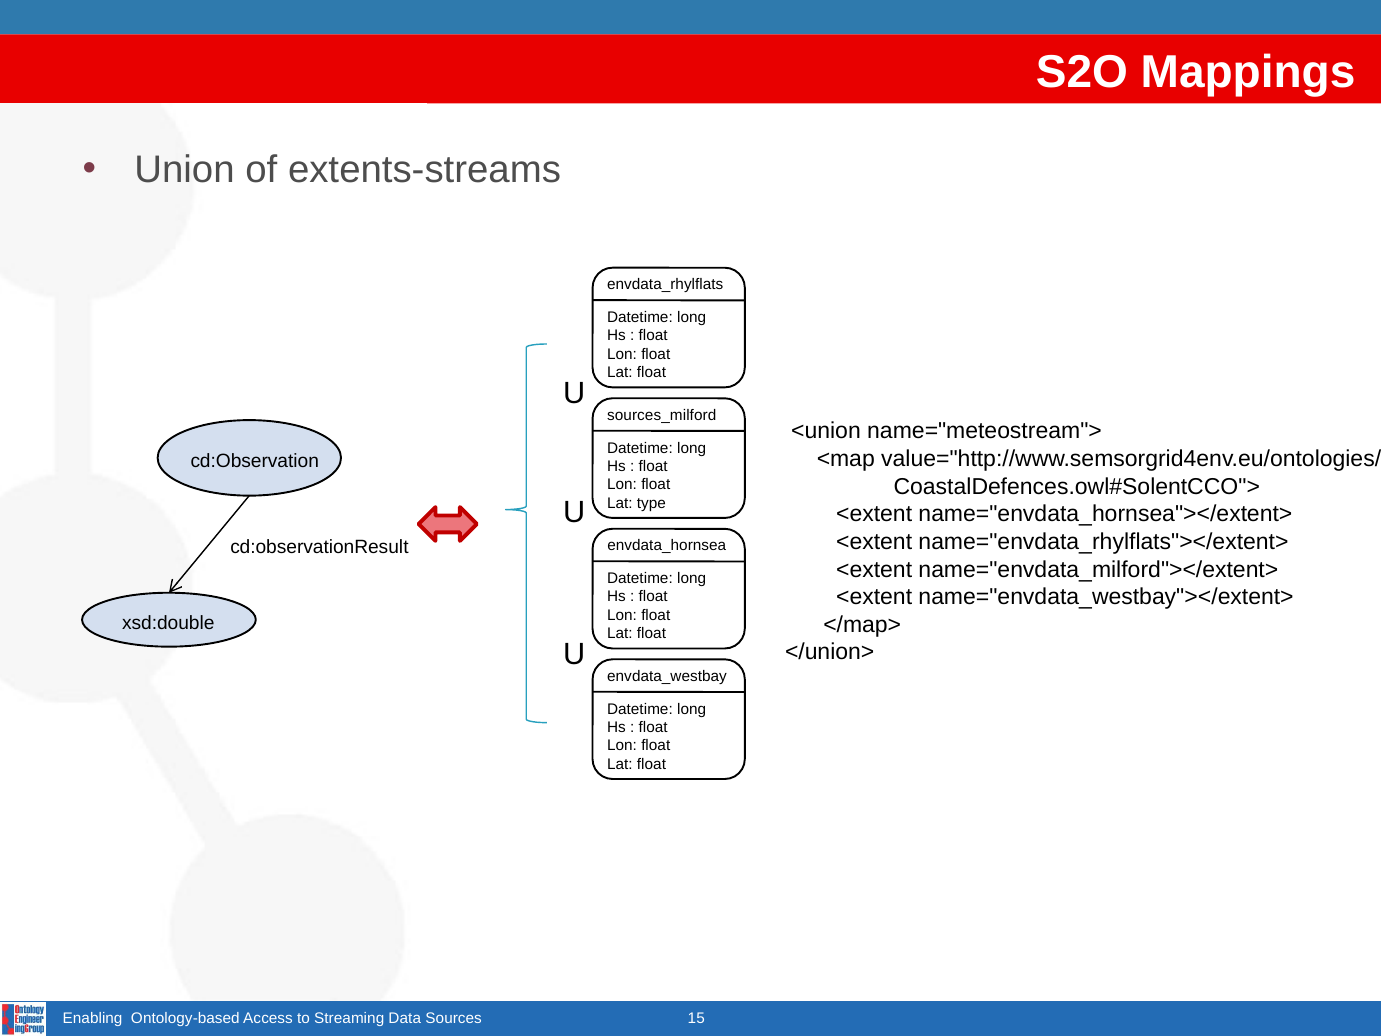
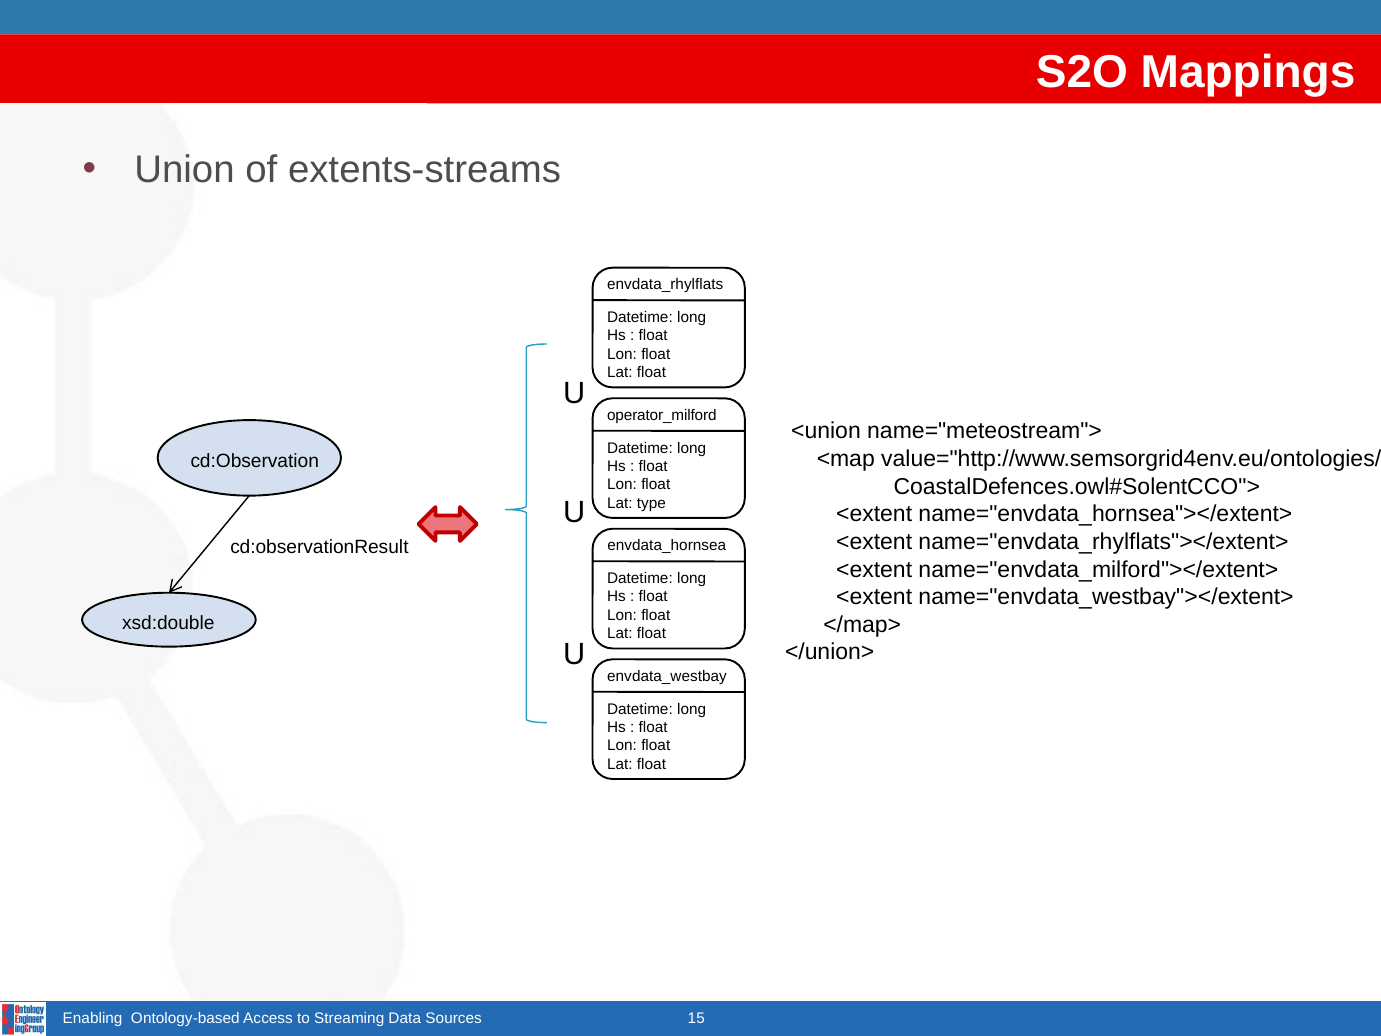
sources_milford: sources_milford -> operator_milford
